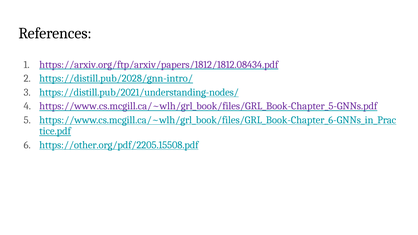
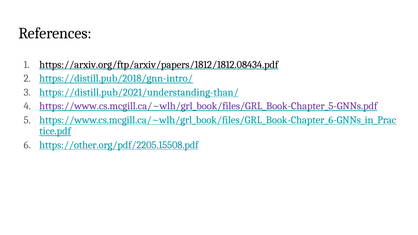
https://arxiv.org/ftp/arxiv/papers/1812/1812.08434.pdf colour: purple -> black
https://distill.pub/2028/gnn-intro/: https://distill.pub/2028/gnn-intro/ -> https://distill.pub/2018/gnn-intro/
https://distill.pub/2021/understanding-nodes/: https://distill.pub/2021/understanding-nodes/ -> https://distill.pub/2021/understanding-than/
